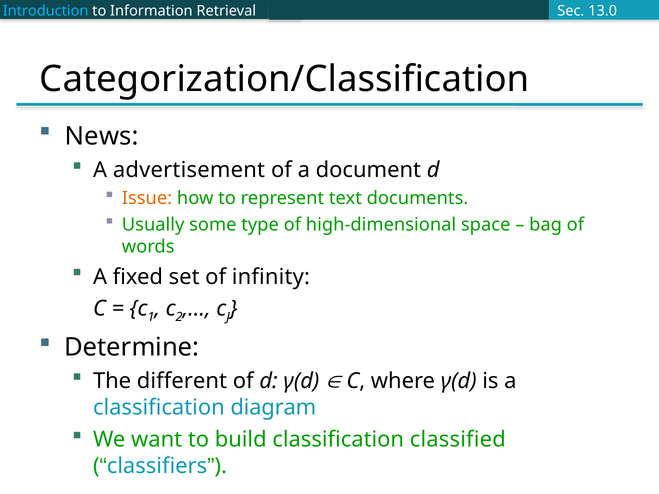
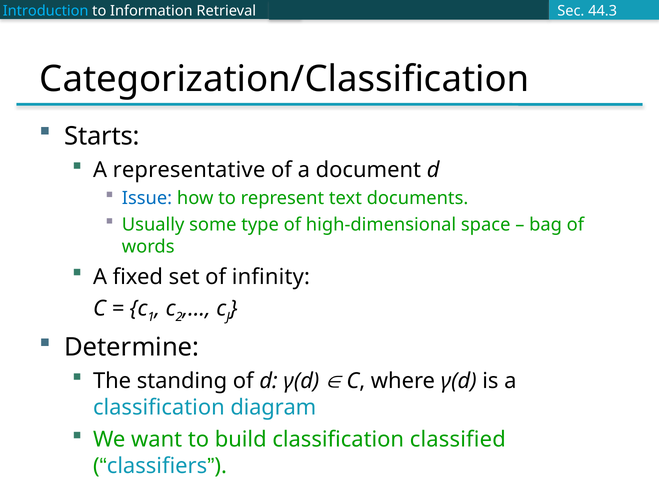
13.0: 13.0 -> 44.3
News: News -> Starts
advertisement: advertisement -> representative
Issue colour: orange -> blue
different: different -> standing
